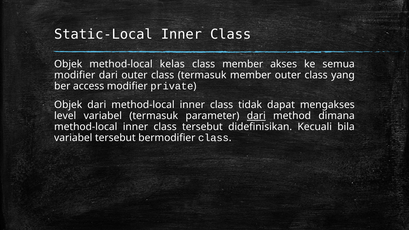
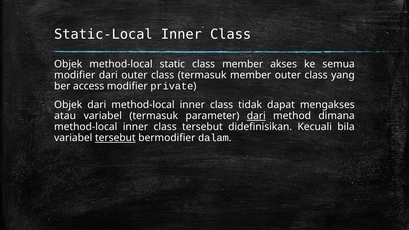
kelas: kelas -> static
level: level -> atau
tersebut at (115, 138) underline: none -> present
bermodifier class: class -> dalam
